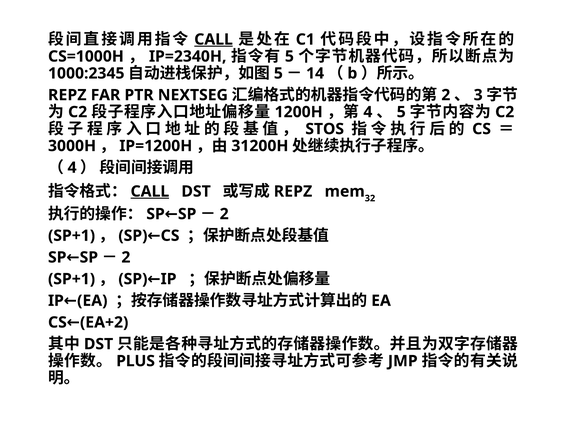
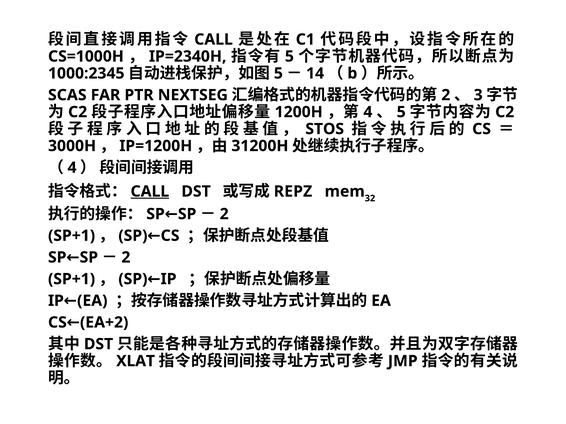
CALL at (214, 39) underline: present -> none
REPZ at (67, 95): REPZ -> SCAS
PLUS: PLUS -> XLAT
